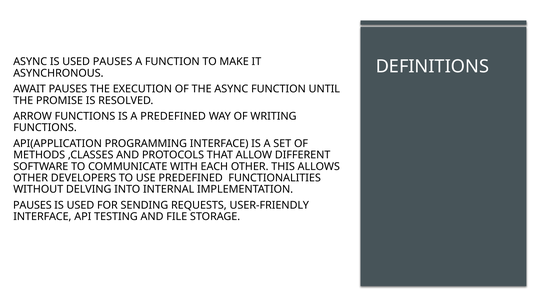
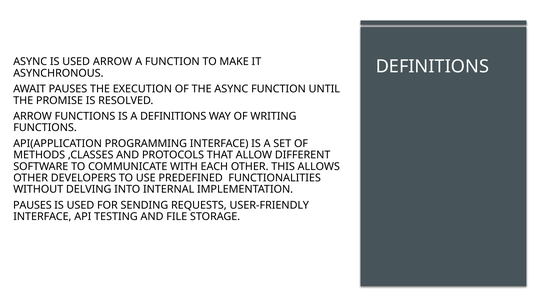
USED PAUSES: PAUSES -> ARROW
A PREDEFINED: PREDEFINED -> DEFINITIONS
